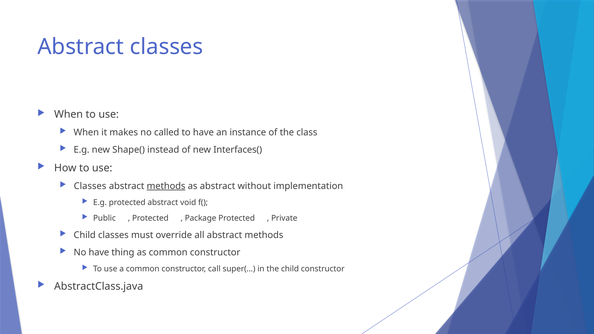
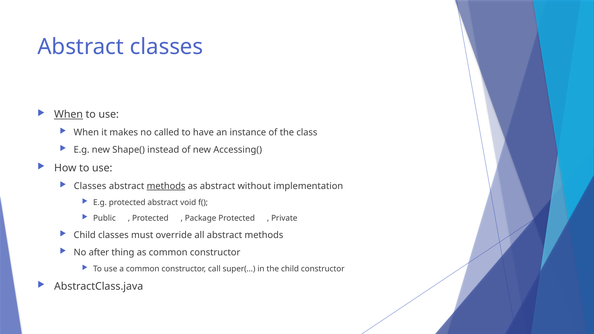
When at (69, 115) underline: none -> present
Interfaces(: Interfaces( -> Accessing(
No have: have -> after
